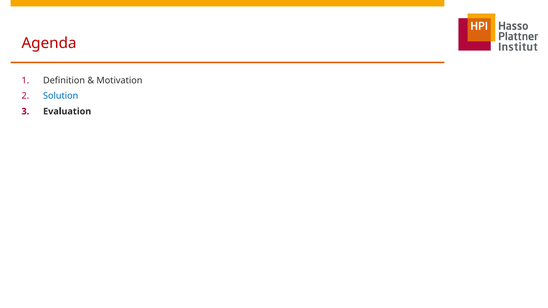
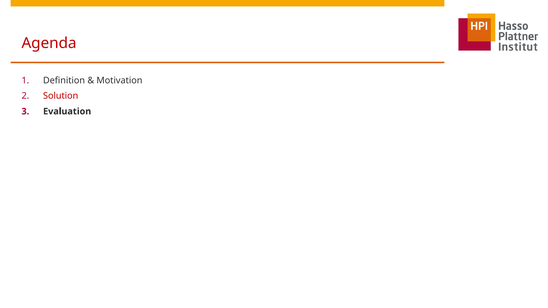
Solution colour: blue -> red
